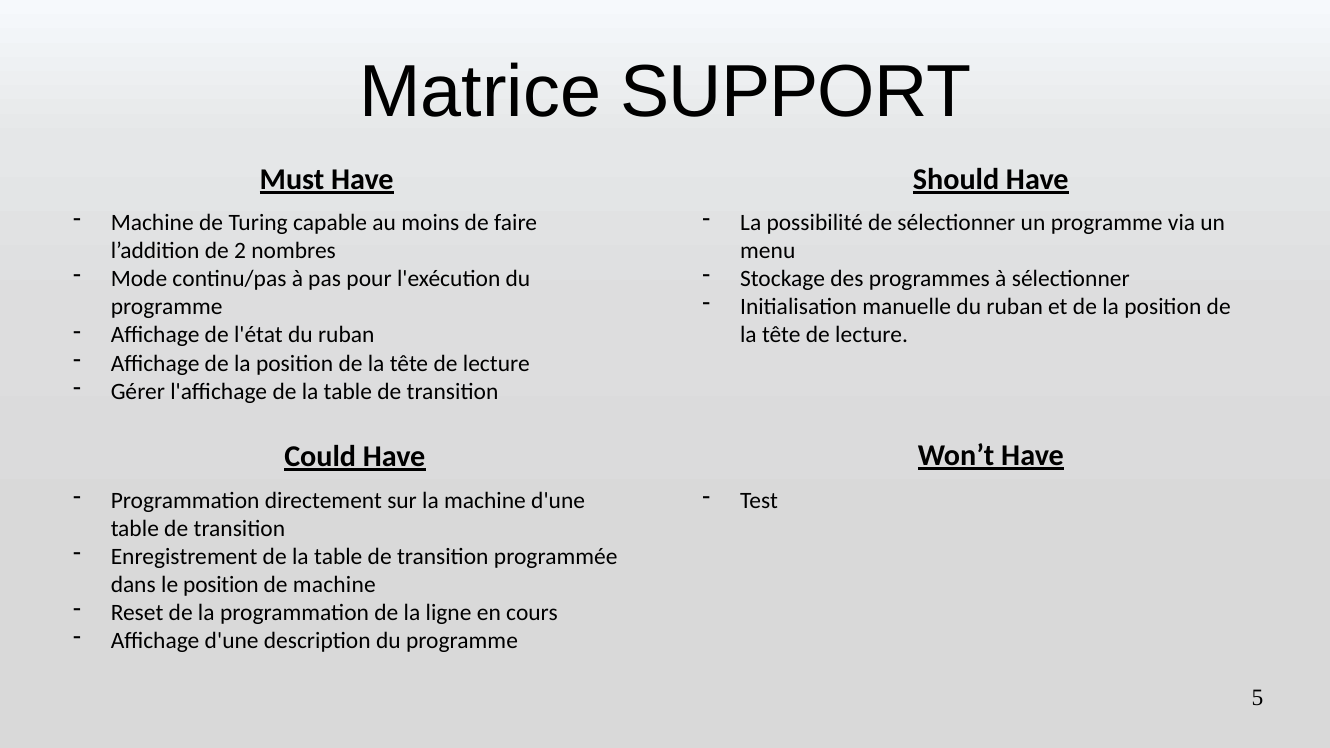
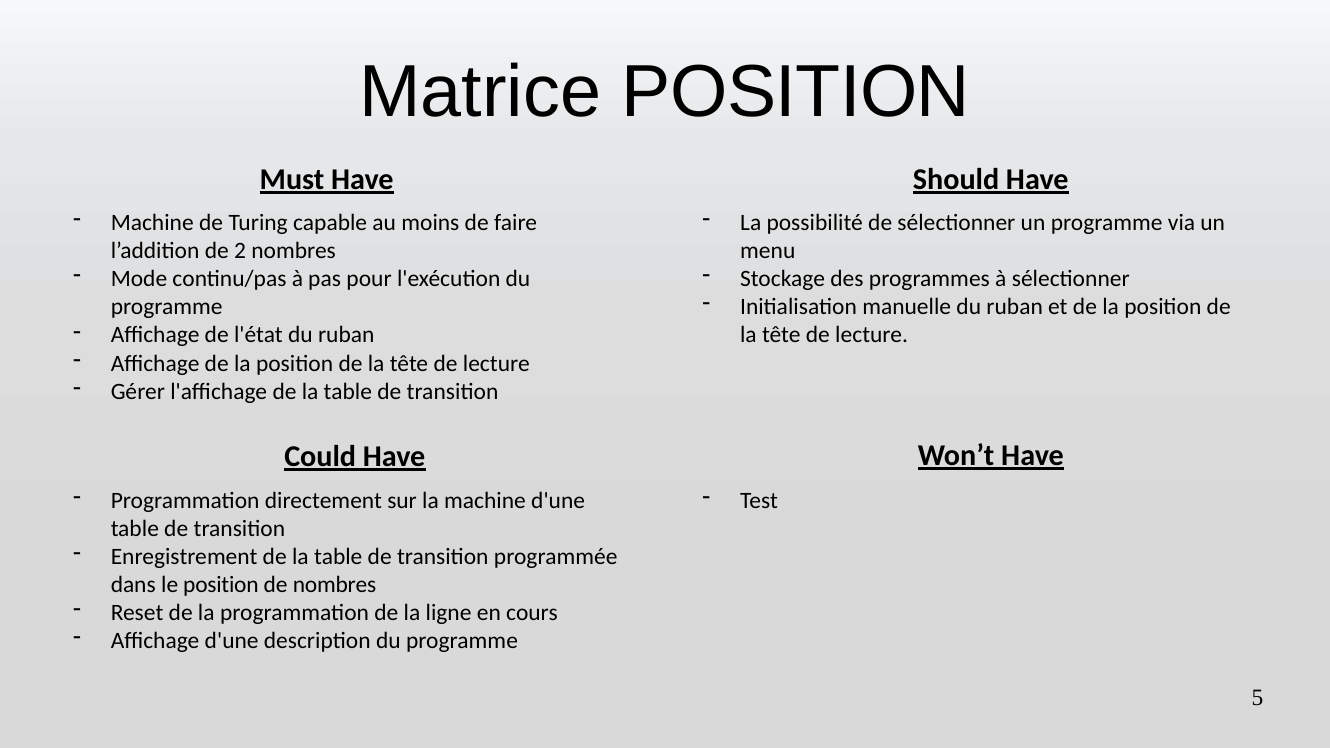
Matrice SUPPORT: SUPPORT -> POSITION
de machine: machine -> nombres
